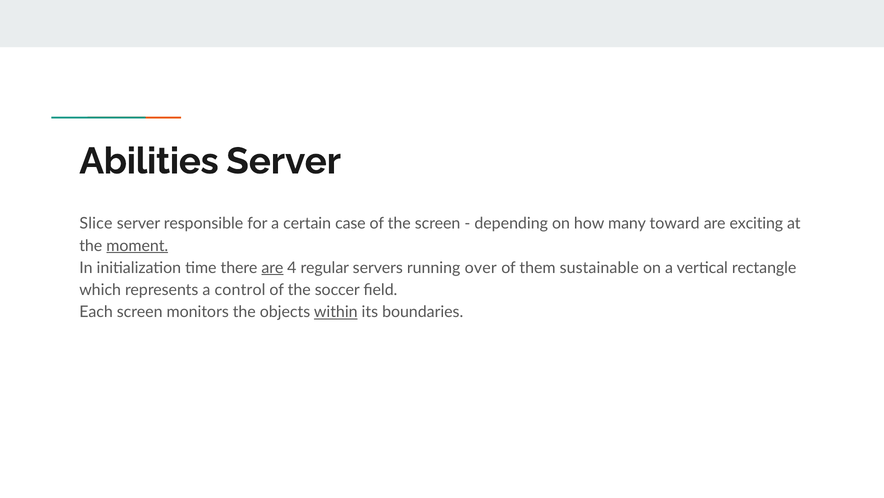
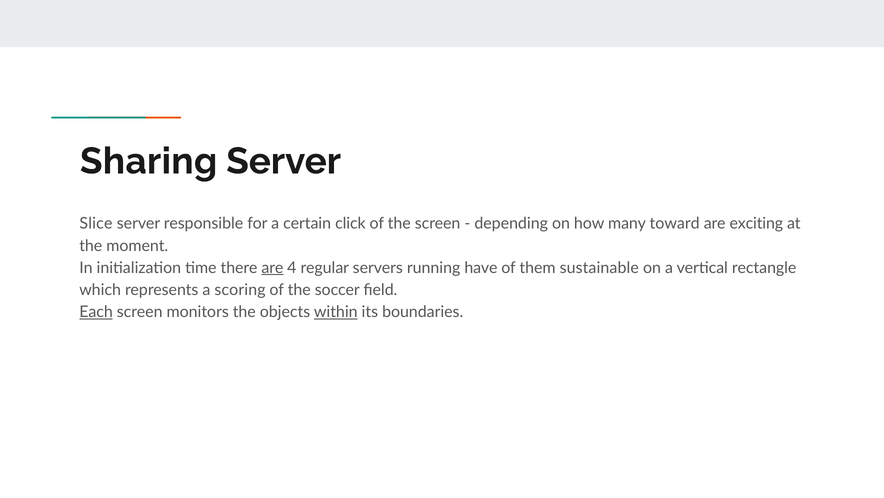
Abilities: Abilities -> Sharing
case: case -> click
moment underline: present -> none
over: over -> have
control: control -> scoring
Each underline: none -> present
